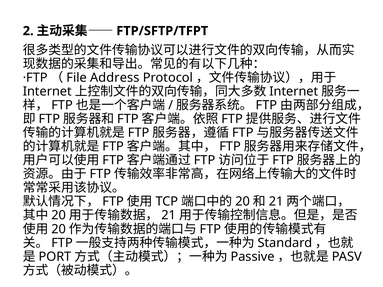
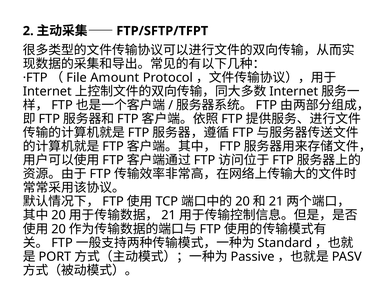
Address: Address -> Amount
